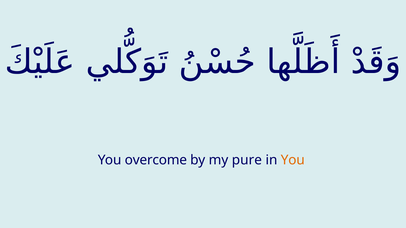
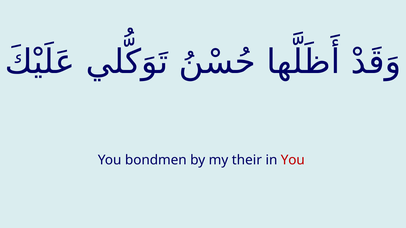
overcome: overcome -> bondmen
pure: pure -> their
You at (293, 160) colour: orange -> red
